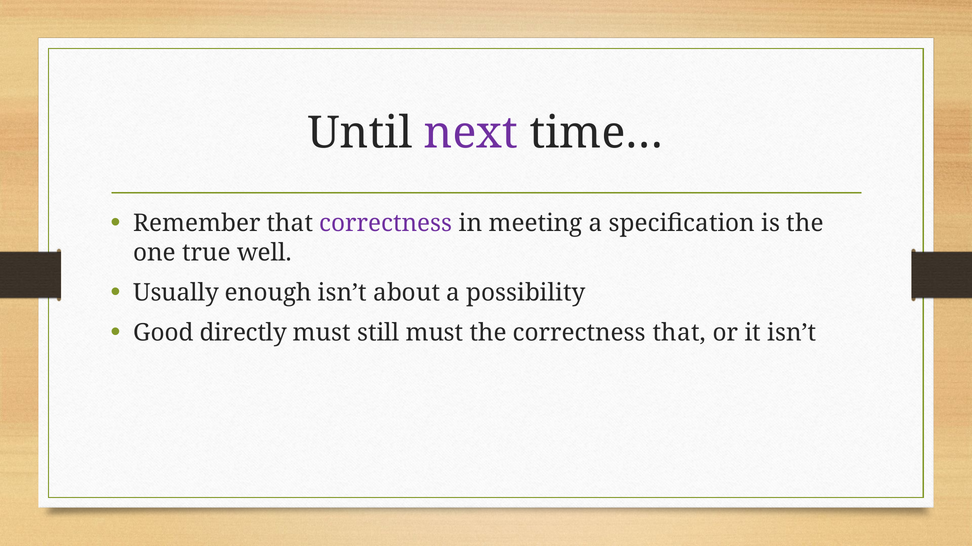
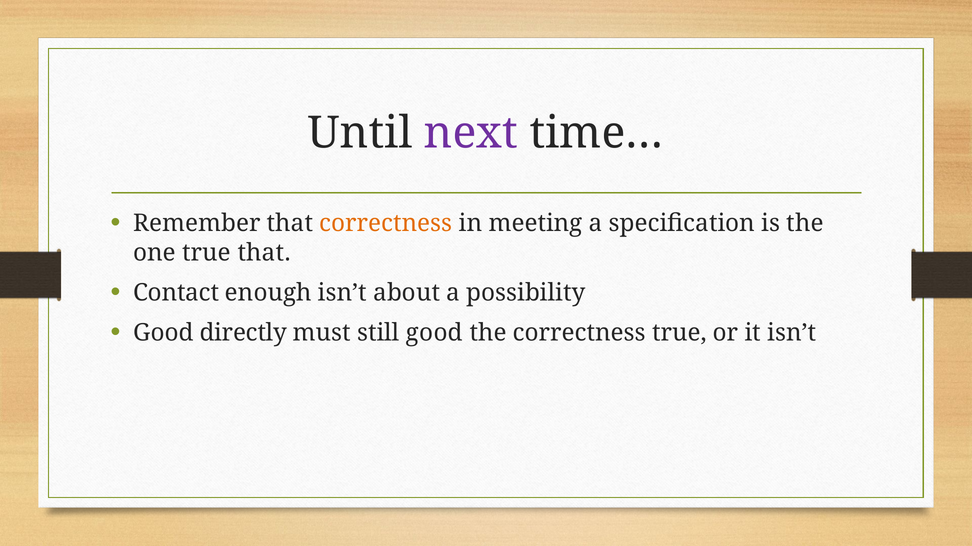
correctness at (386, 224) colour: purple -> orange
true well: well -> that
Usually: Usually -> Contact
still must: must -> good
correctness that: that -> true
